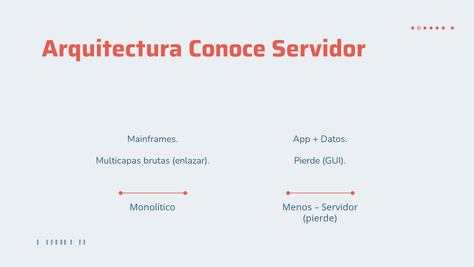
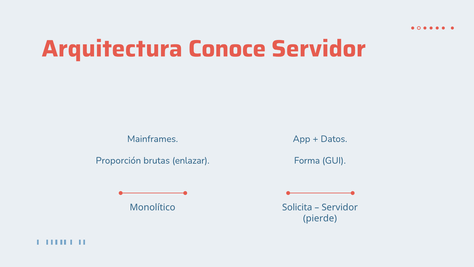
Multicapas: Multicapas -> Proporción
Pierde at (307, 160): Pierde -> Forma
Menos: Menos -> Solicita
